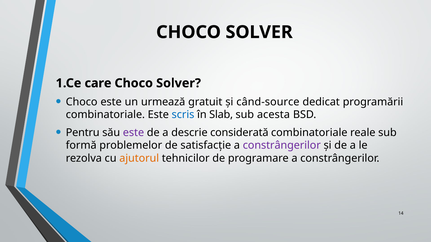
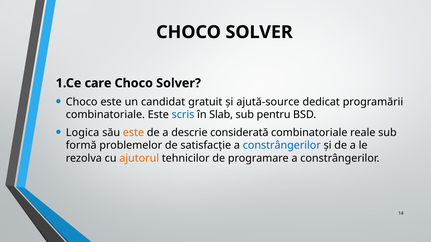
urmează: urmează -> candidat
când-source: când-source -> ajută-source
acesta: acesta -> pentru
Pentru: Pentru -> Logica
este at (133, 133) colour: purple -> orange
constrângerilor at (282, 146) colour: purple -> blue
